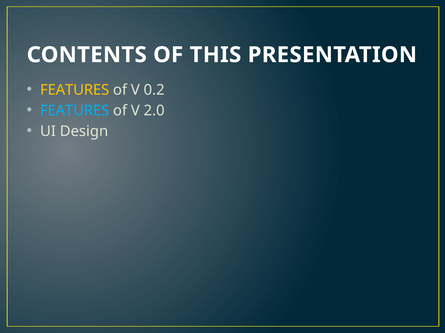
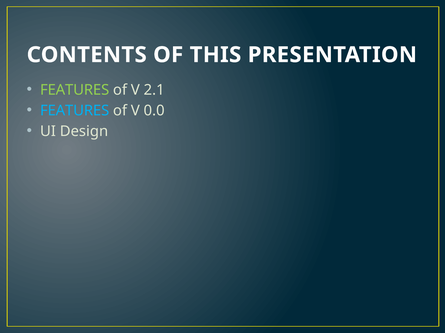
FEATURES at (75, 90) colour: yellow -> light green
0.2: 0.2 -> 2.1
2.0: 2.0 -> 0.0
